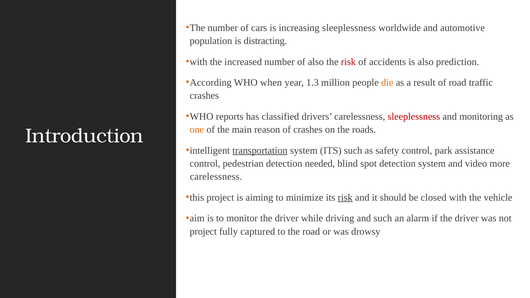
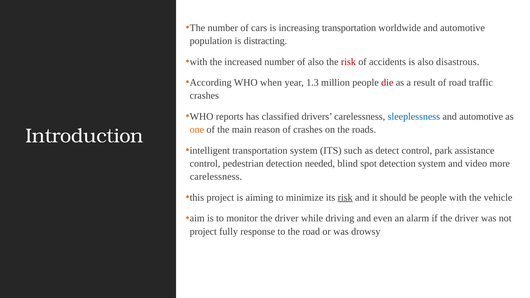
increasing sleeplessness: sleeplessness -> transportation
prediction: prediction -> disastrous
die colour: orange -> red
sleeplessness at (414, 117) colour: red -> blue
monitoring at (481, 117): monitoring -> automotive
transportation at (260, 151) underline: present -> none
safety: safety -> detect
be closed: closed -> people
and such: such -> even
captured: captured -> response
